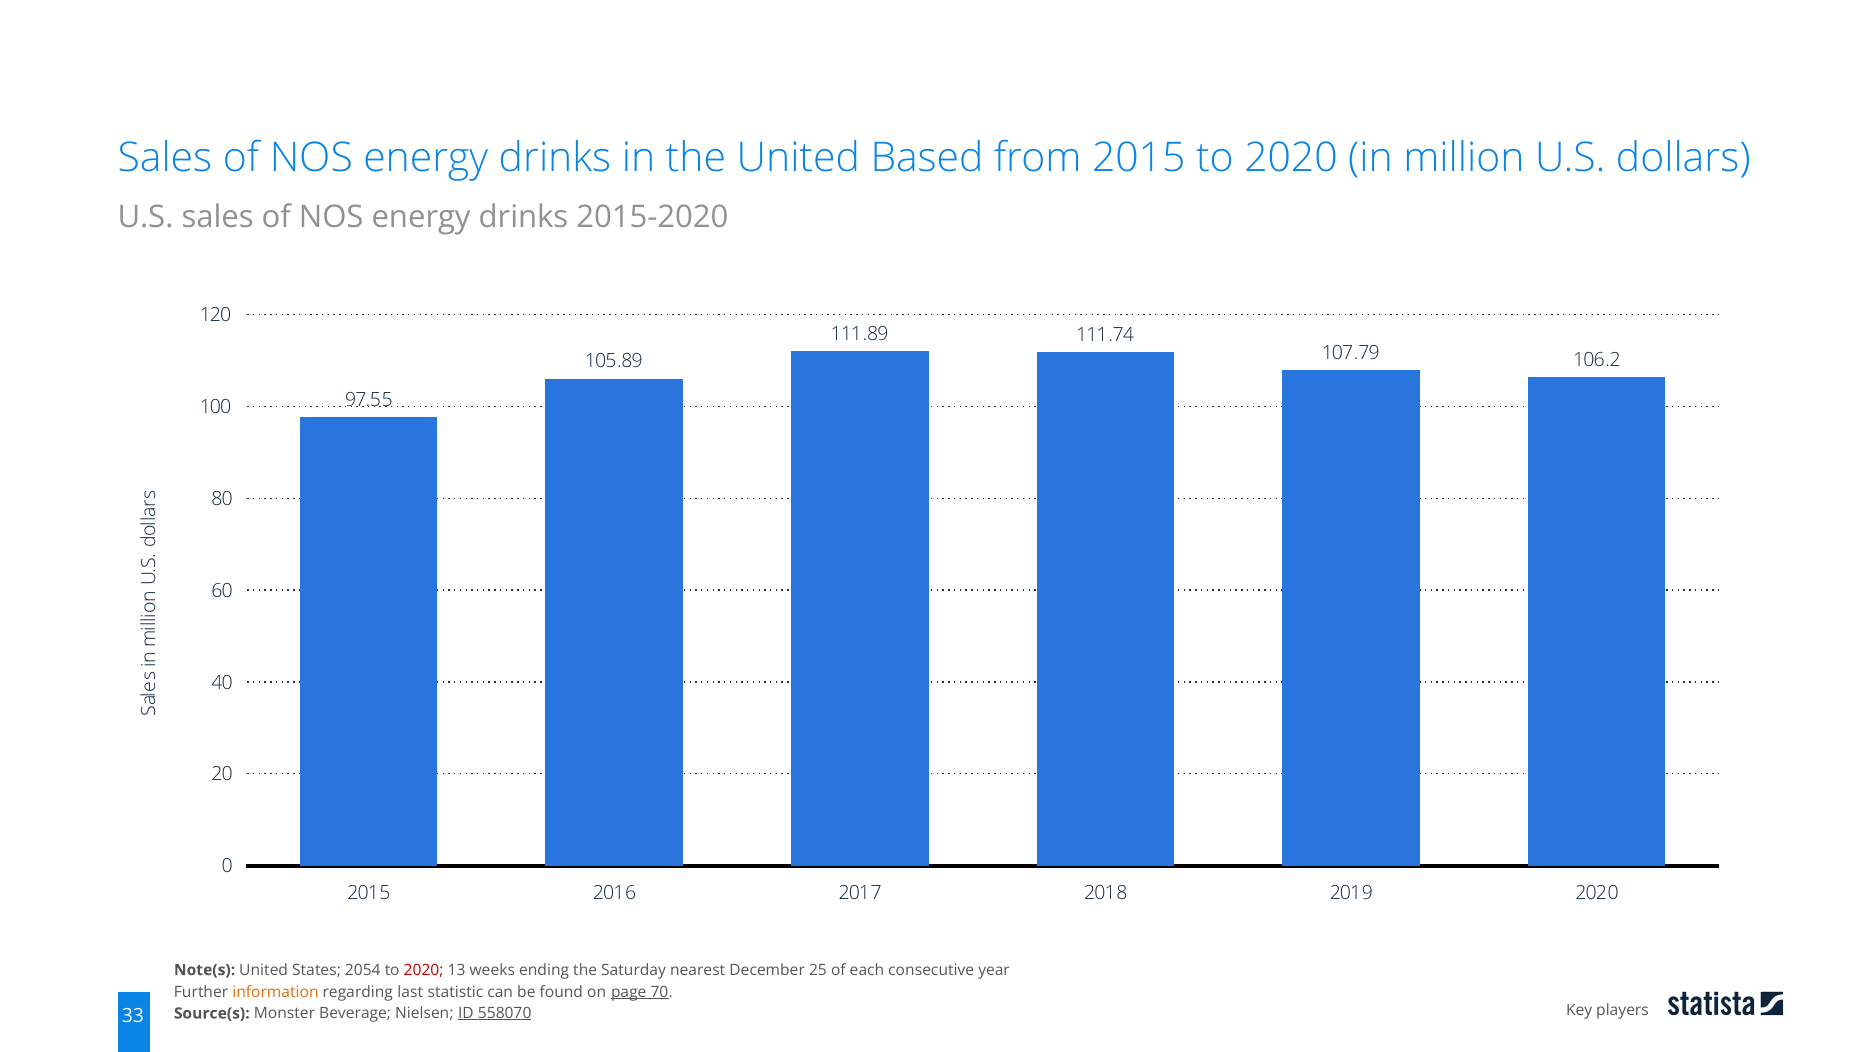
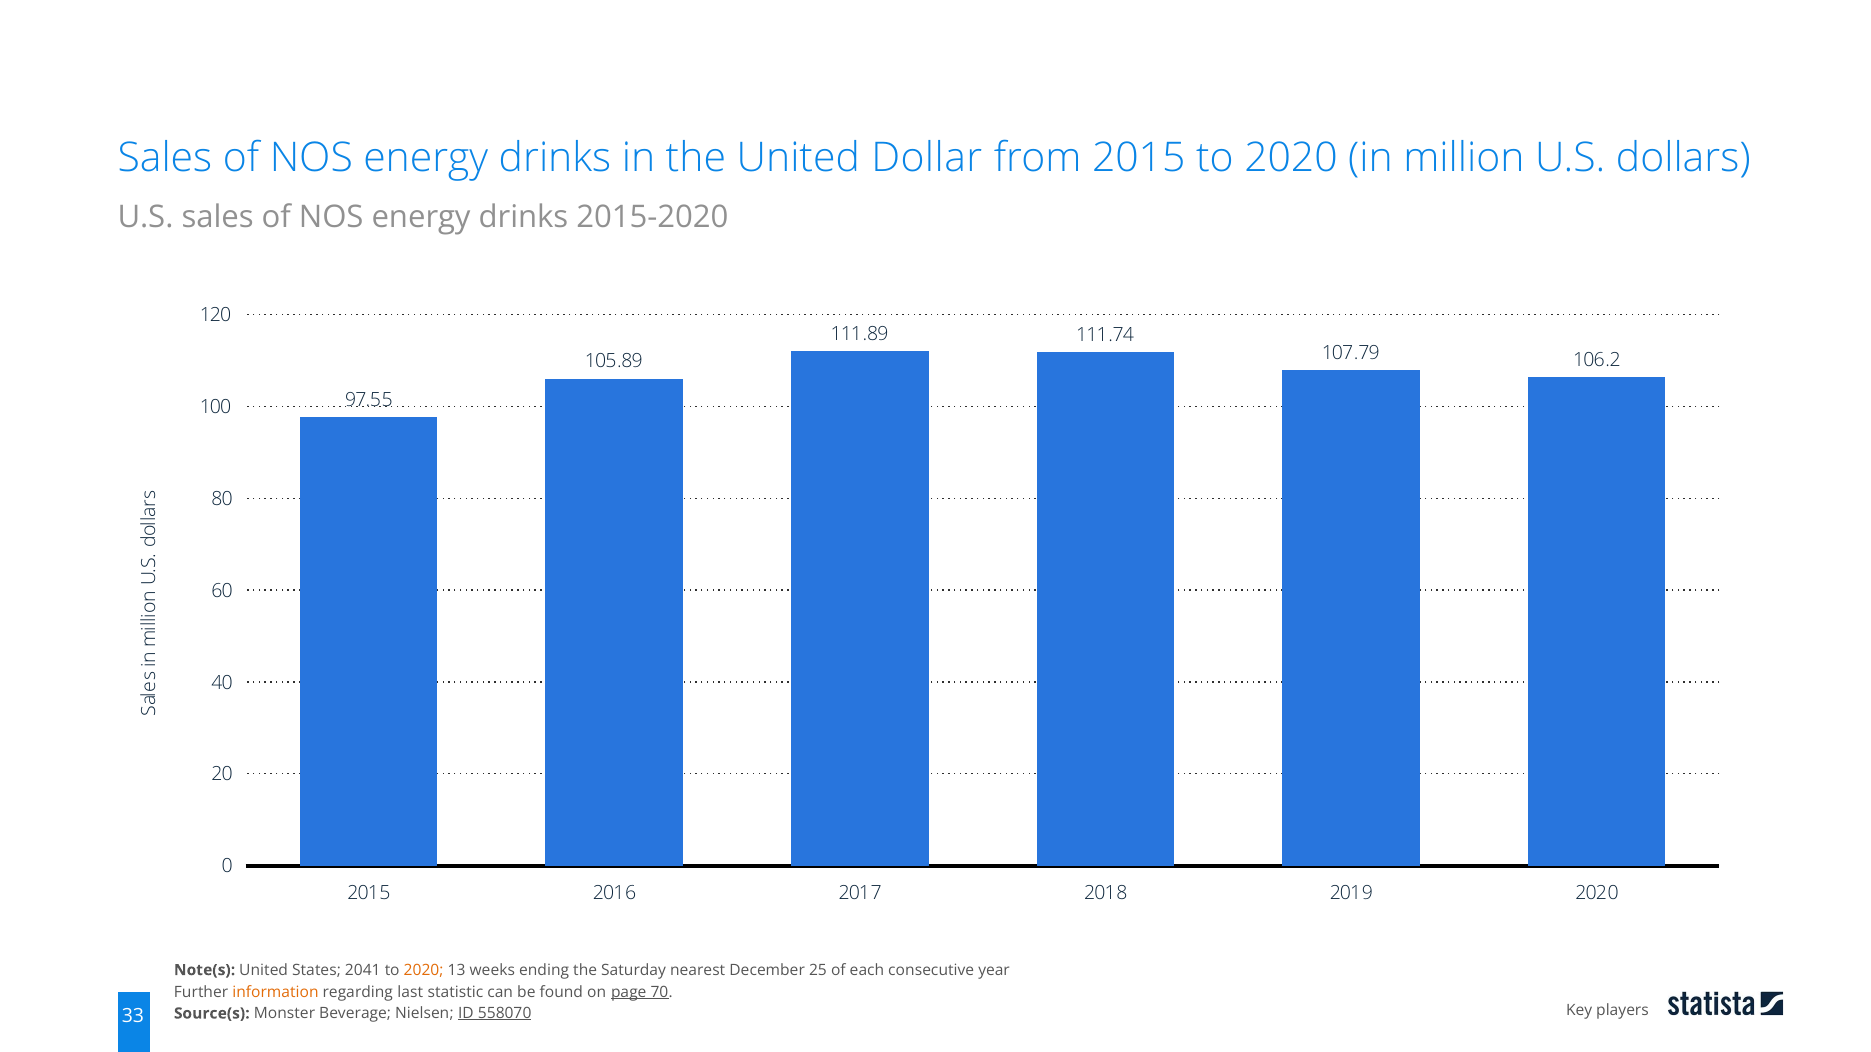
Based: Based -> Dollar
2054: 2054 -> 2041
2020 at (424, 970) colour: red -> orange
